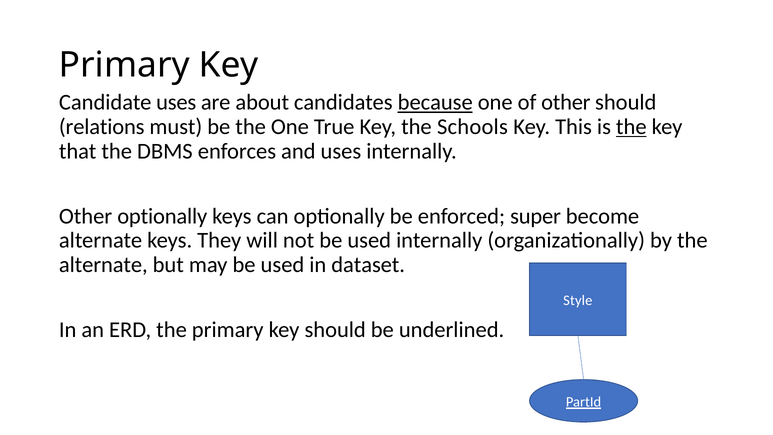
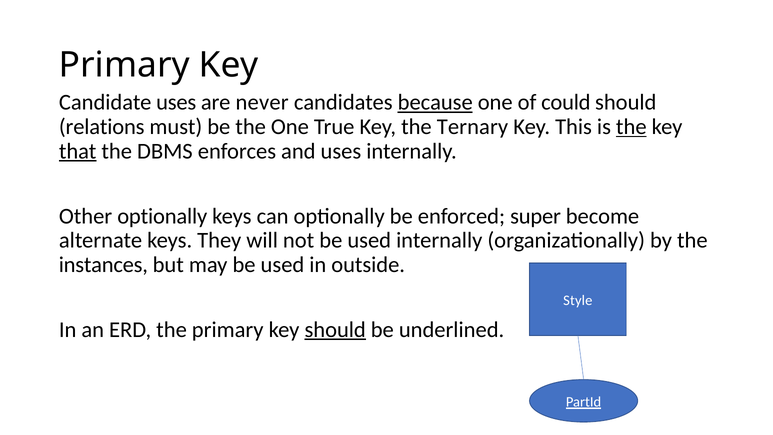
about: about -> never
of other: other -> could
Schools: Schools -> Ternary
that underline: none -> present
alternate at (103, 265): alternate -> instances
dataset: dataset -> outside
should at (335, 329) underline: none -> present
